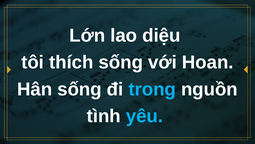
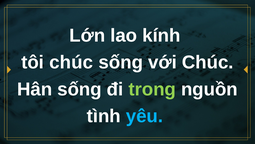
diệu: diệu -> kính
tôi thích: thích -> chúc
với Hoan: Hoan -> Chúc
trong colour: light blue -> light green
